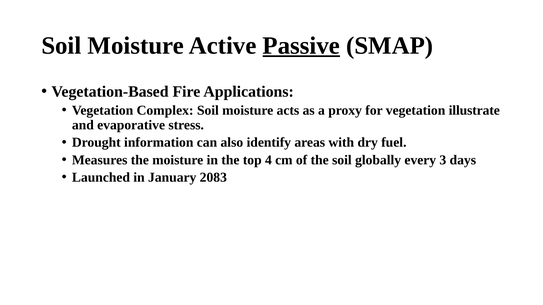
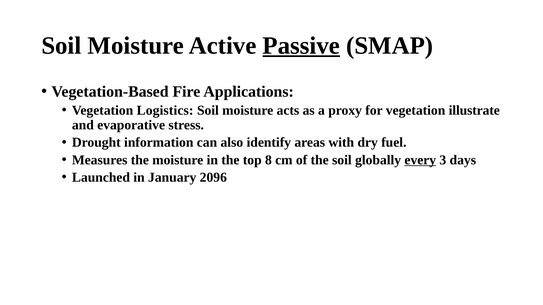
Complex: Complex -> Logistics
4: 4 -> 8
every underline: none -> present
2083: 2083 -> 2096
